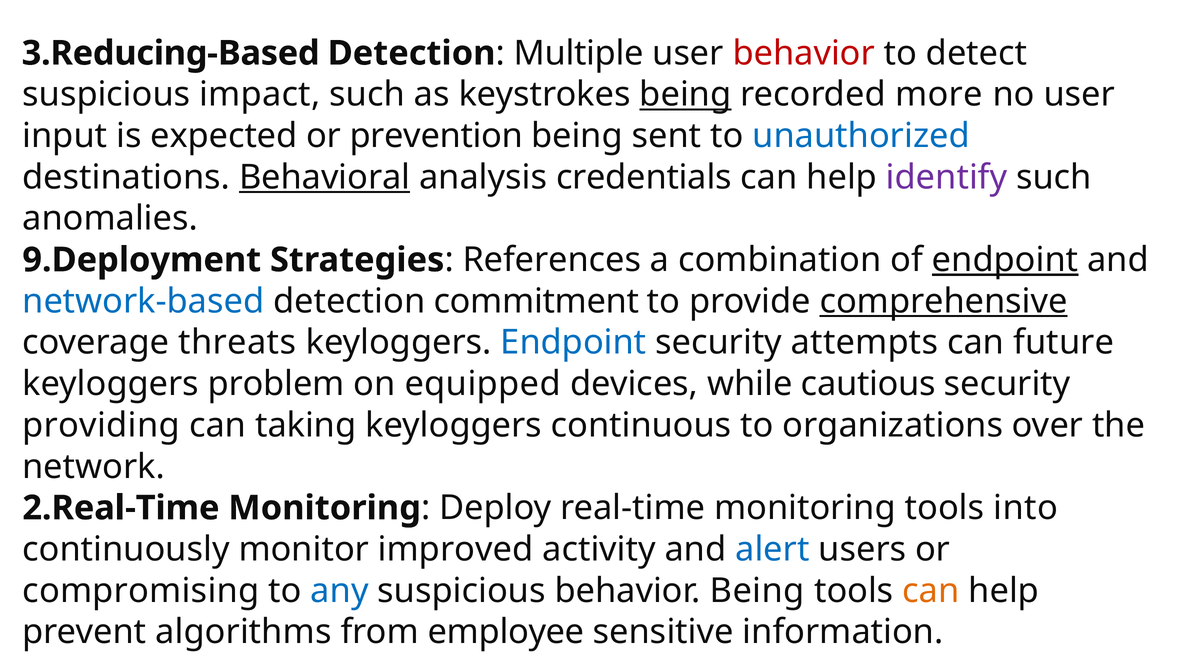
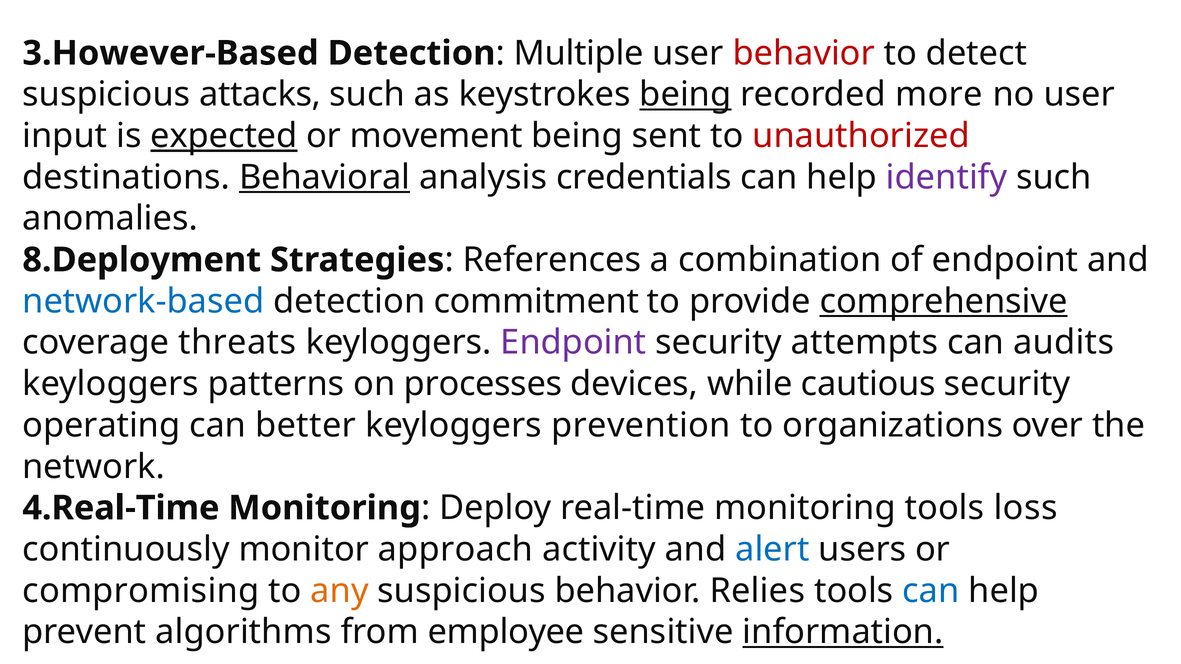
3.Reducing-Based: 3.Reducing-Based -> 3.However-Based
impact: impact -> attacks
expected underline: none -> present
prevention: prevention -> movement
unauthorized colour: blue -> red
9.Deployment: 9.Deployment -> 8.Deployment
endpoint at (1005, 260) underline: present -> none
Endpoint at (573, 343) colour: blue -> purple
future: future -> audits
problem: problem -> patterns
equipped: equipped -> processes
providing: providing -> operating
taking: taking -> better
continuous: continuous -> prevention
2.Real-Time: 2.Real-Time -> 4.Real-Time
into: into -> loss
improved: improved -> approach
any colour: blue -> orange
behavior Being: Being -> Relies
can at (931, 591) colour: orange -> blue
information underline: none -> present
